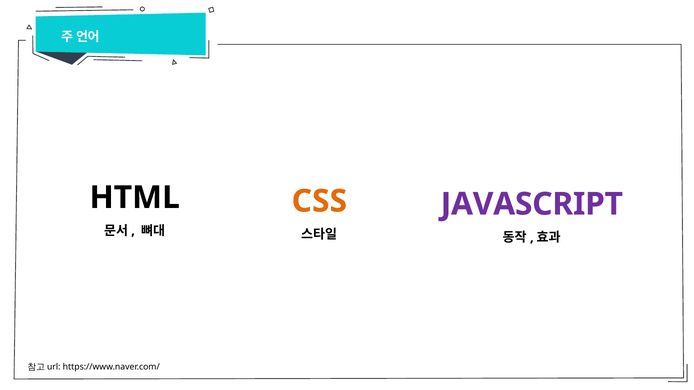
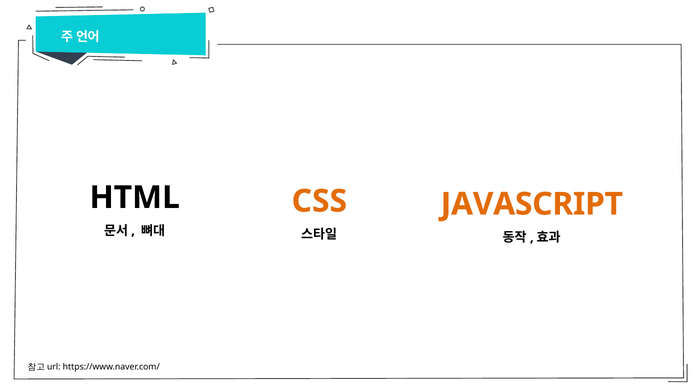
JAVASCRIPT colour: purple -> orange
